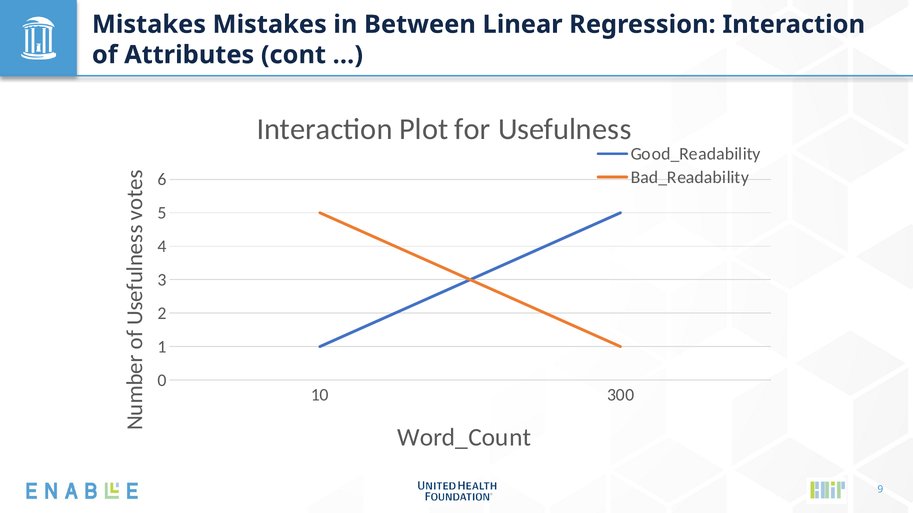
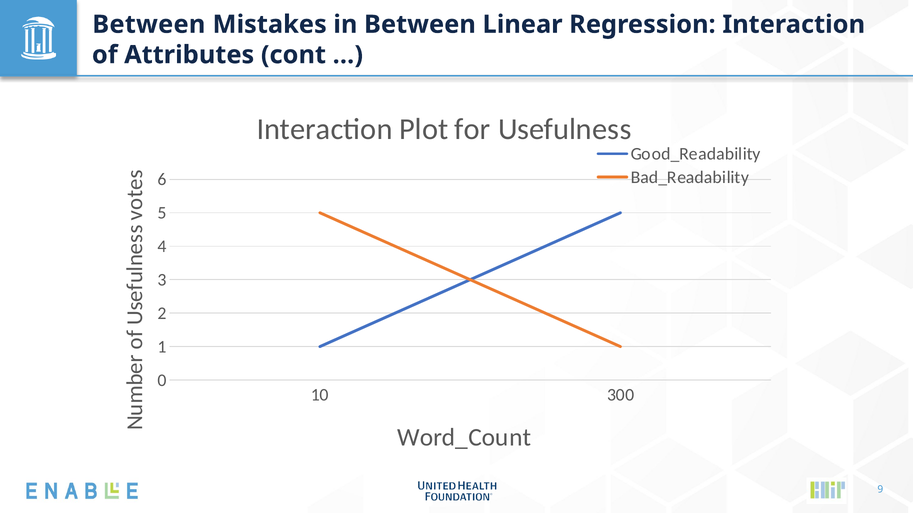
Mistakes at (149, 24): Mistakes -> Between
